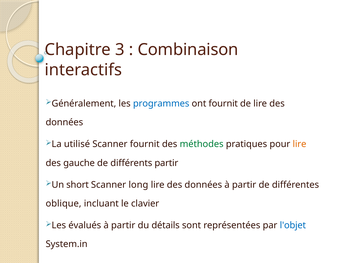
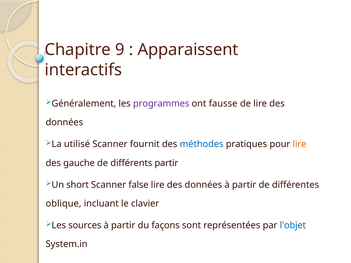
3: 3 -> 9
Combinaison: Combinaison -> Apparaissent
programmes colour: blue -> purple
ont fournit: fournit -> fausse
méthodes colour: green -> blue
long: long -> false
évalués: évalués -> sources
détails: détails -> façons
